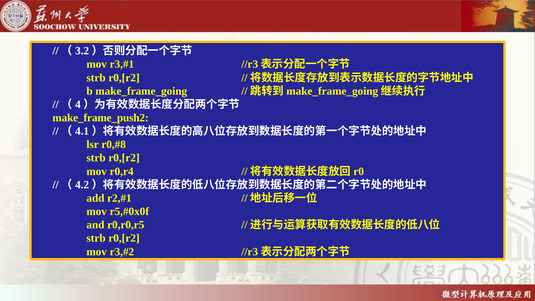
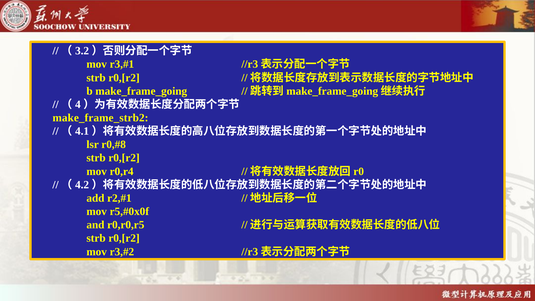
make_frame_push2: make_frame_push2 -> make_frame_strb2
